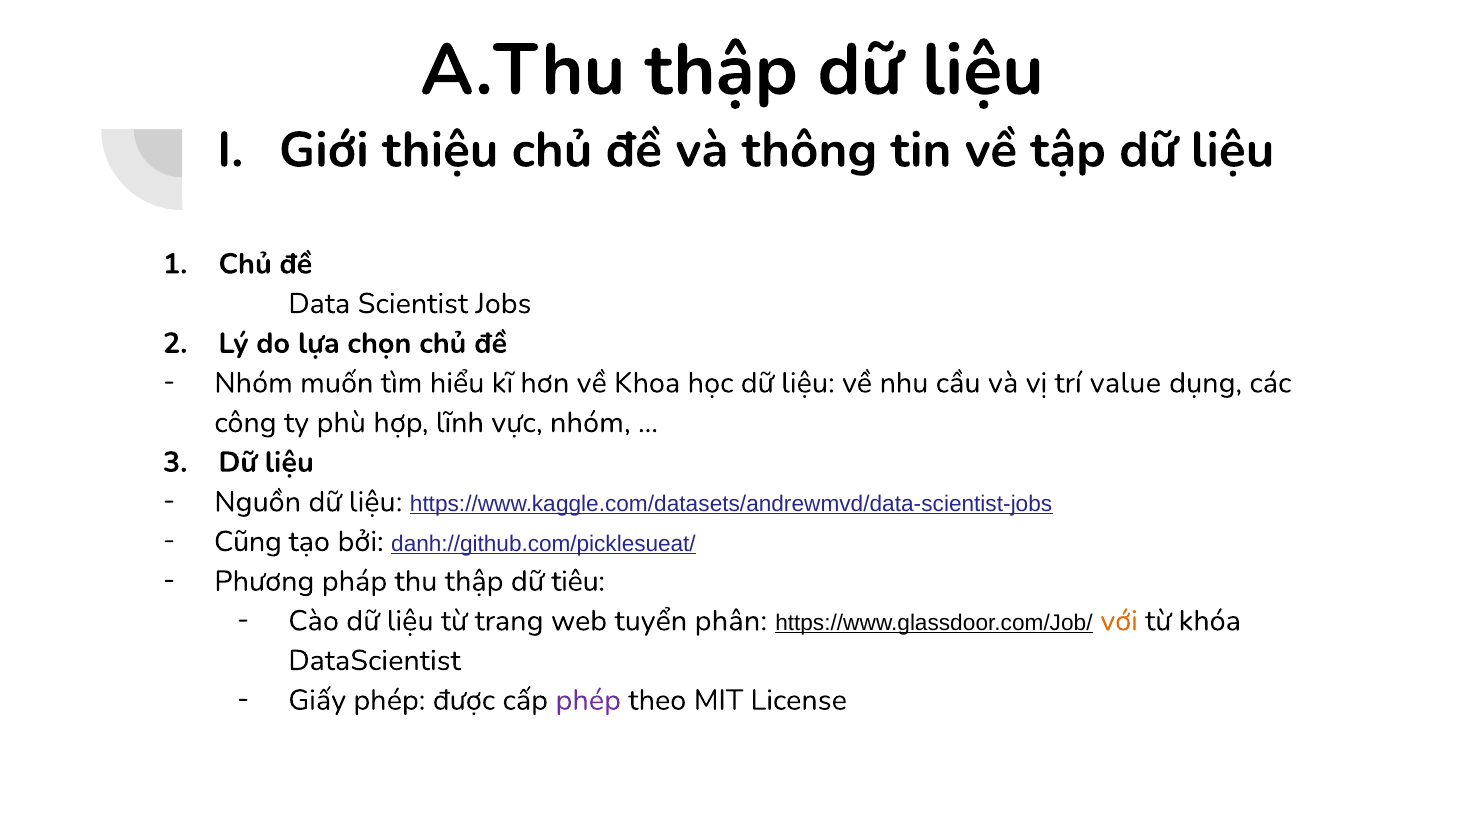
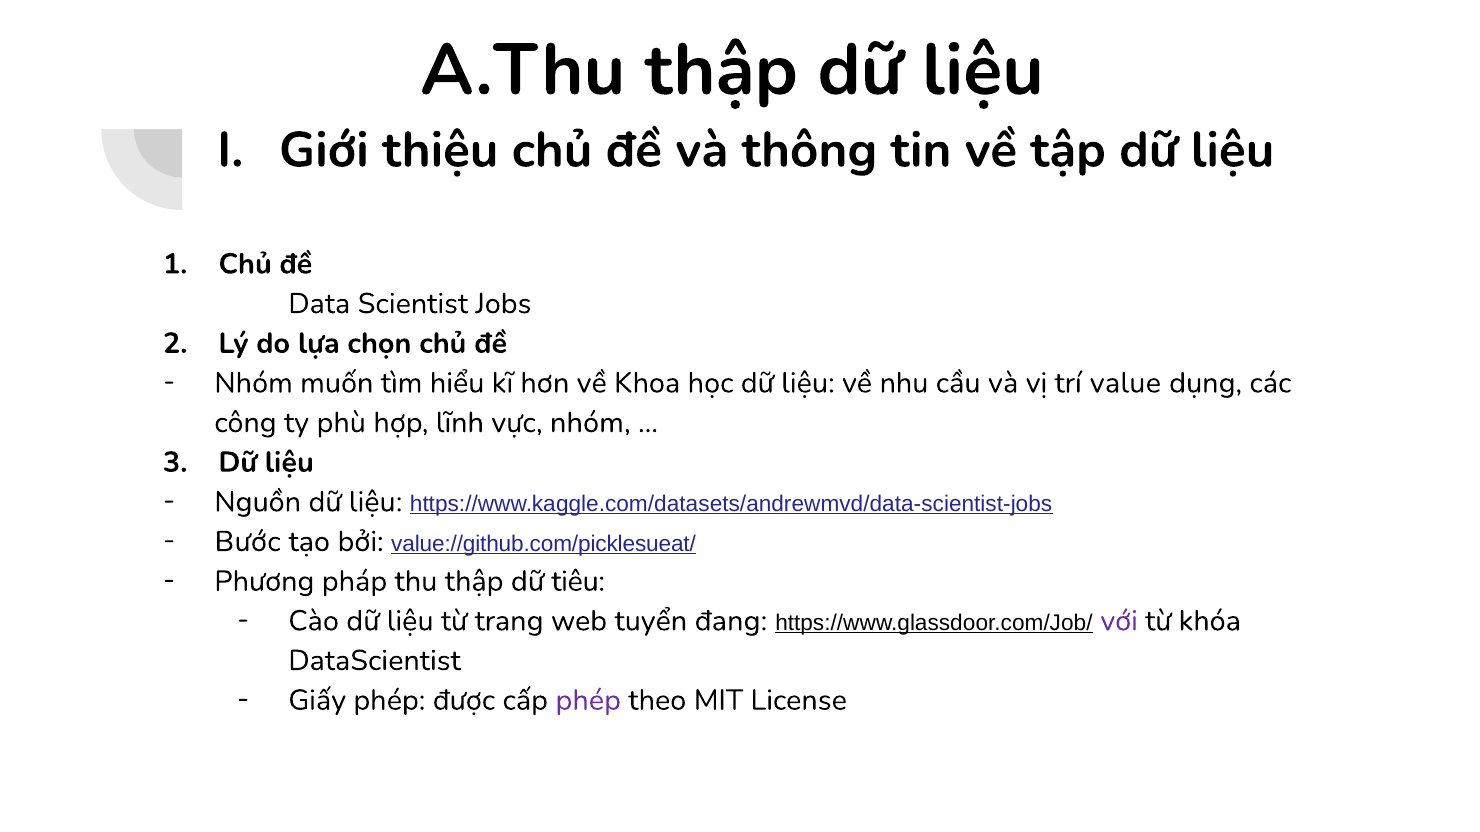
Cũng: Cũng -> Bước
danh://github.com/picklesueat/: danh://github.com/picklesueat/ -> value://github.com/picklesueat/
phân: phân -> đang
với colour: orange -> purple
